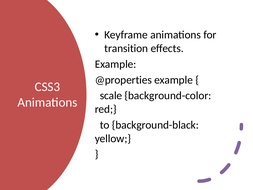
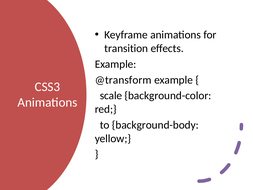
@properties: @properties -> @transform
background-black: background-black -> background-body
